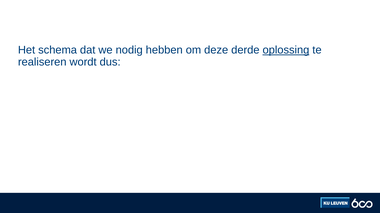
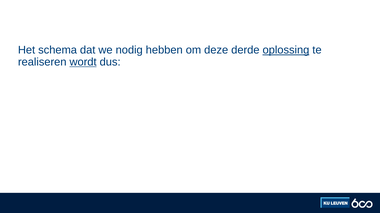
wordt underline: none -> present
